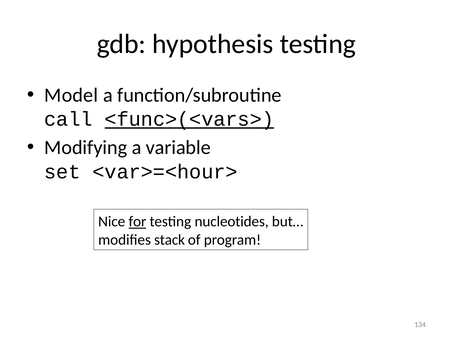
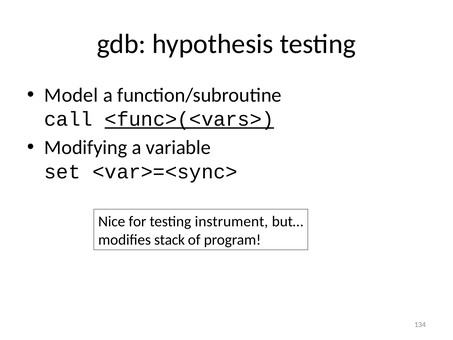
<var>=<hour>: <var>=<hour> -> <var>=<sync>
for underline: present -> none
nucleotides: nucleotides -> instrument
